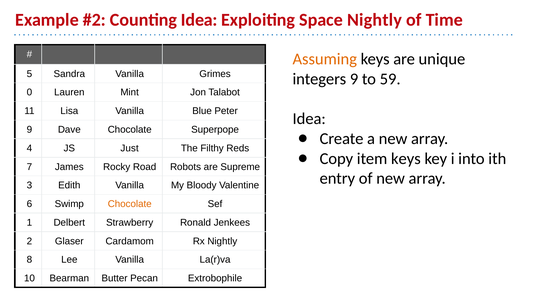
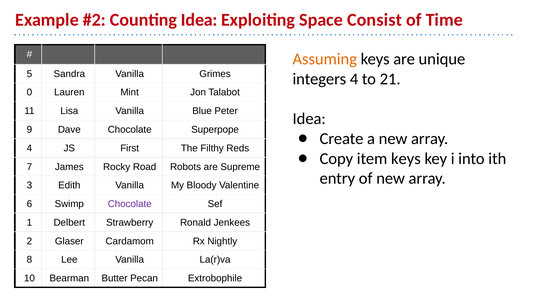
Space Nightly: Nightly -> Consist
integers 9: 9 -> 4
59: 59 -> 21
Just: Just -> First
Chocolate at (130, 204) colour: orange -> purple
